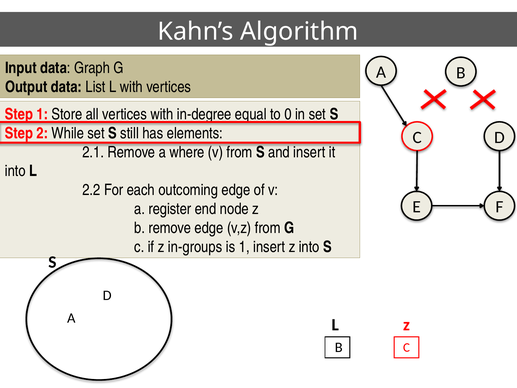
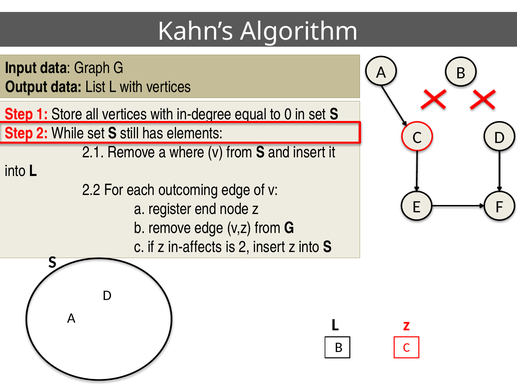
in-groups: in-groups -> in-affects
is 1: 1 -> 2
